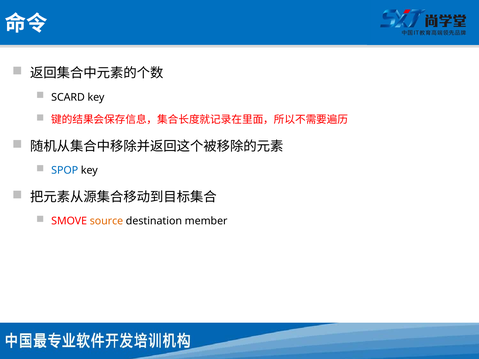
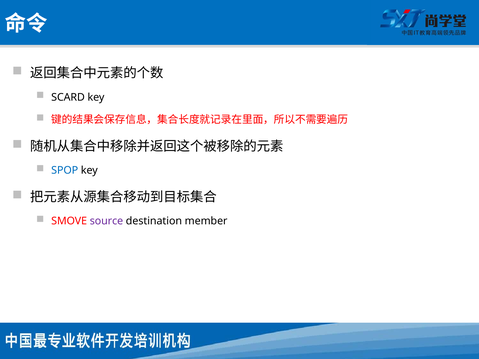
source colour: orange -> purple
